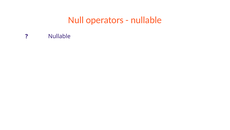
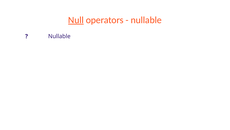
Null underline: none -> present
